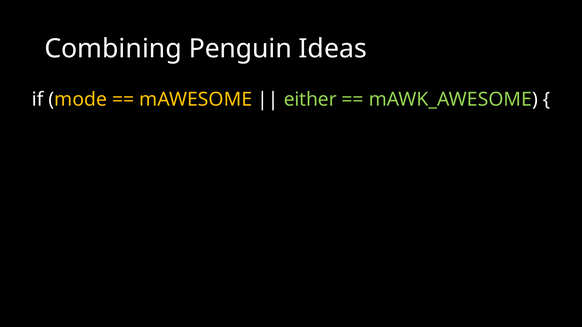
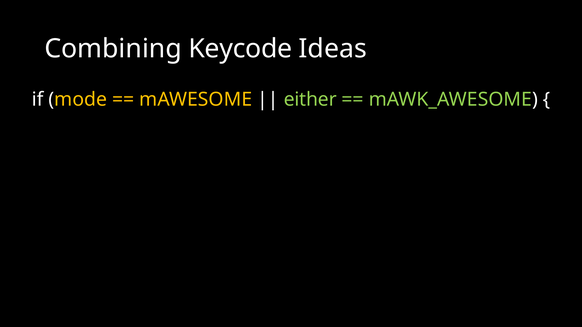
Penguin: Penguin -> Keycode
